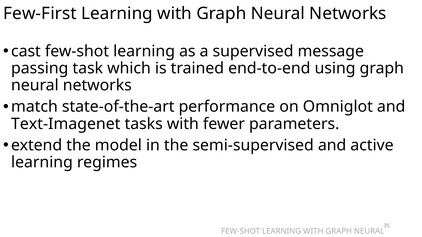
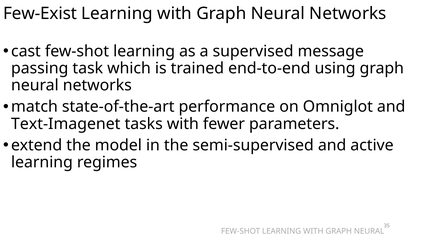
Few-First: Few-First -> Few-Exist
